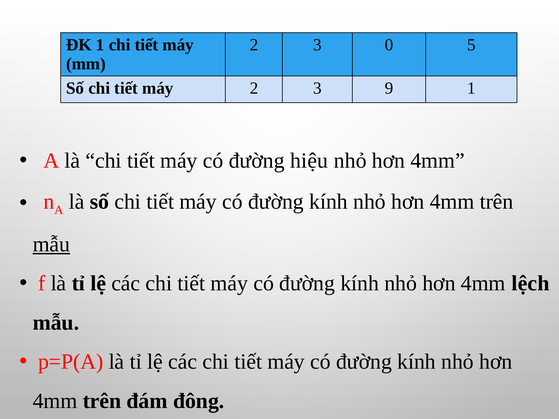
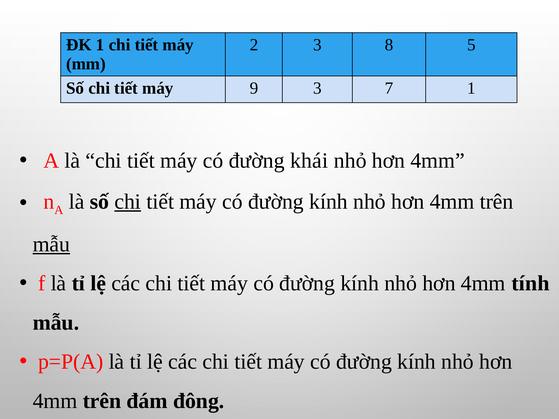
0: 0 -> 8
máy 2: 2 -> 9
9: 9 -> 7
hiệu: hiệu -> khái
chi at (128, 202) underline: none -> present
lệch: lệch -> tính
